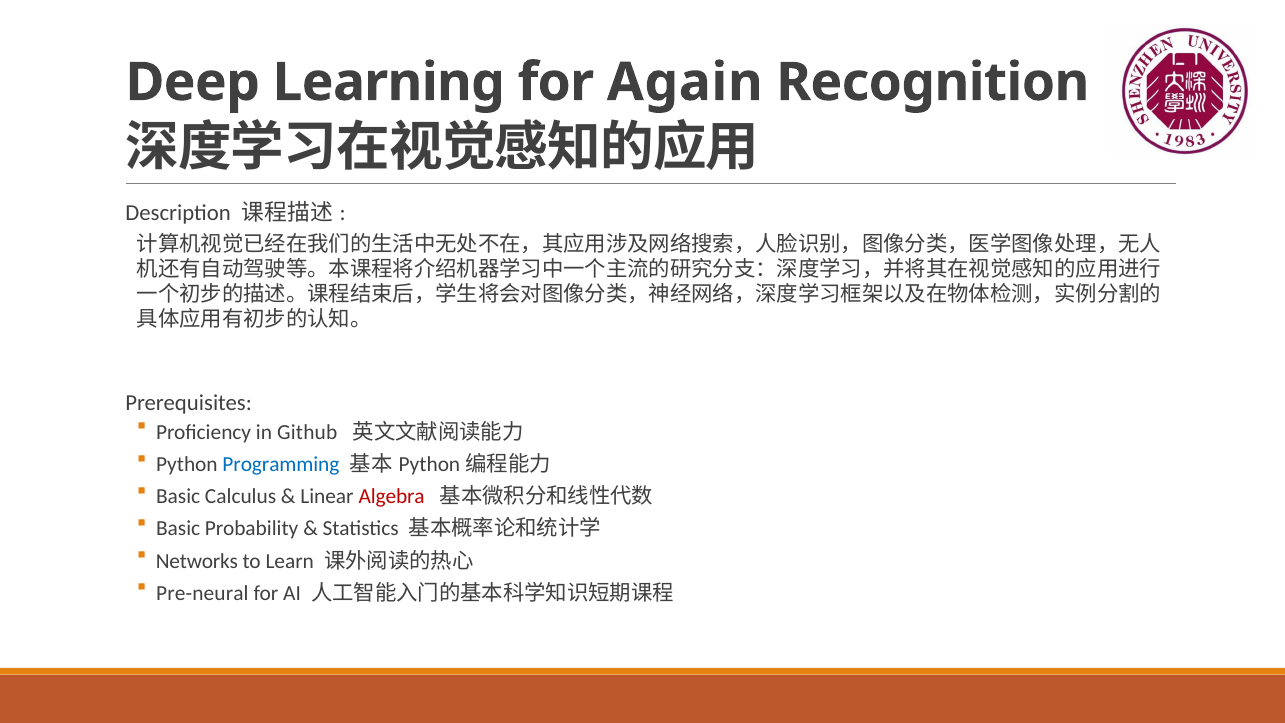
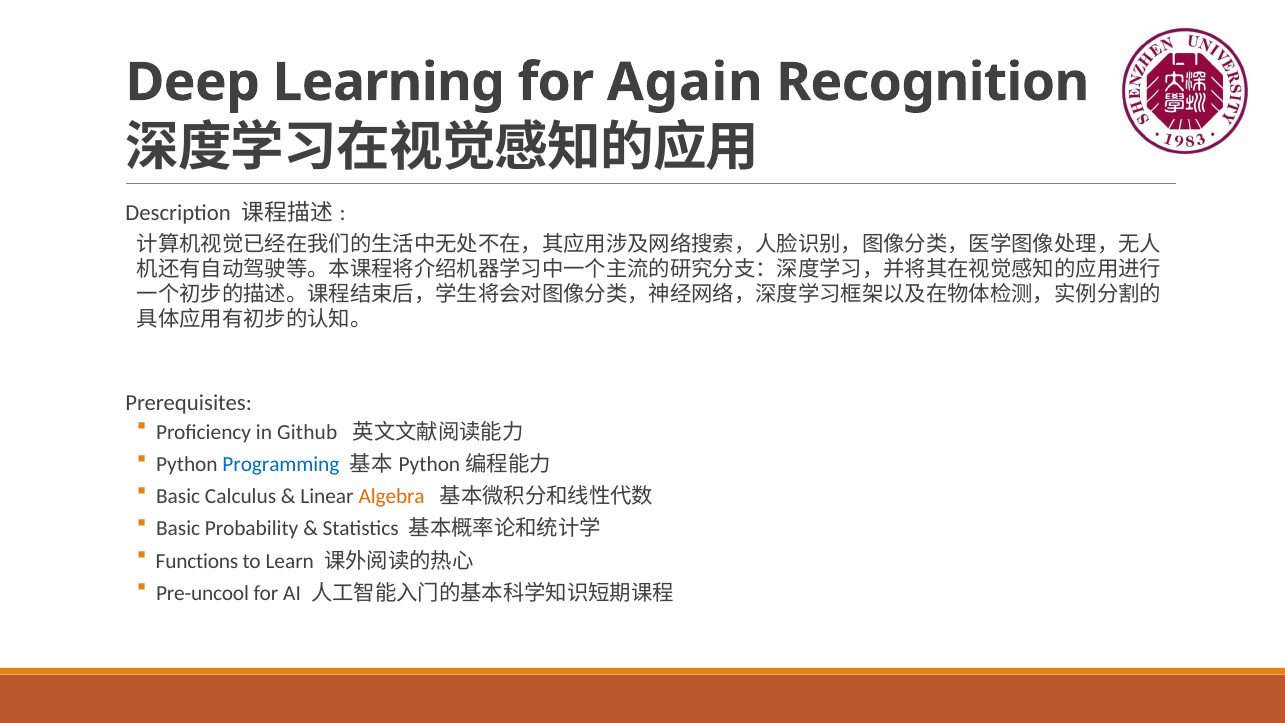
Algebra colour: red -> orange
Networks: Networks -> Functions
Pre-neural: Pre-neural -> Pre-uncool
